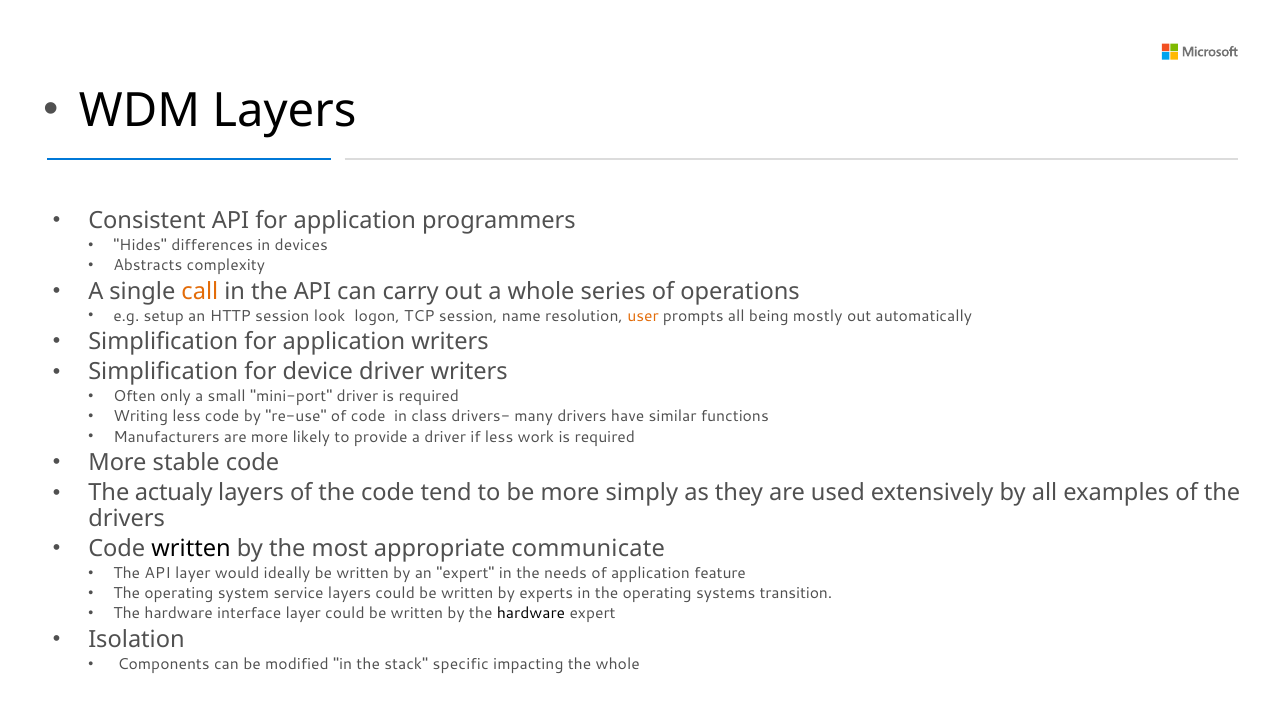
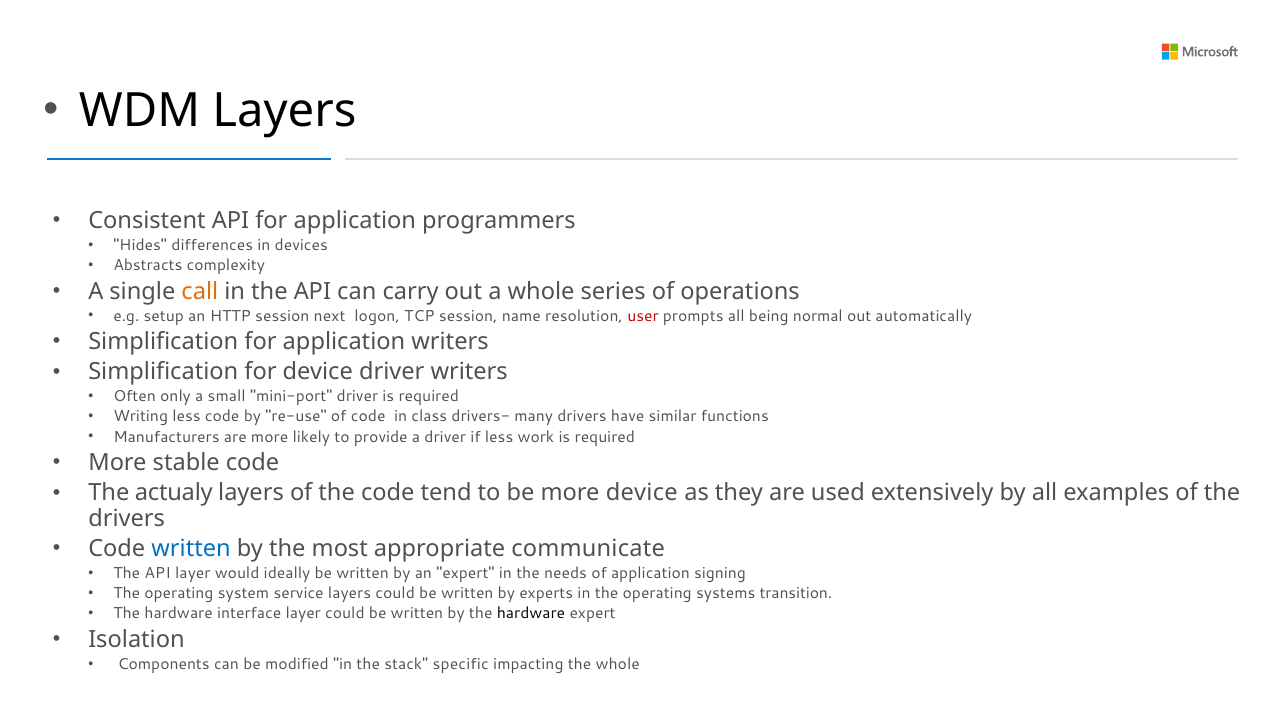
look: look -> next
user colour: orange -> red
mostly: mostly -> normal
more simply: simply -> device
written at (191, 549) colour: black -> blue
feature: feature -> signing
